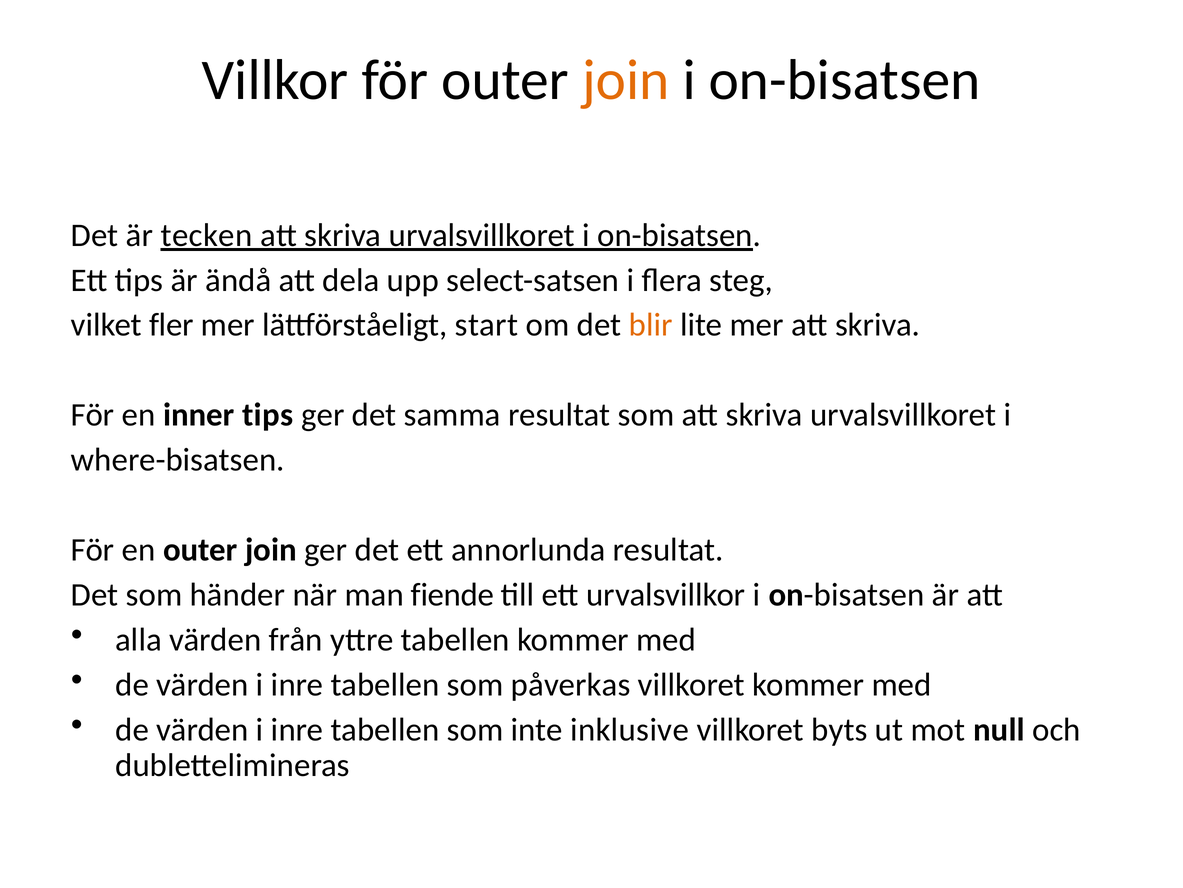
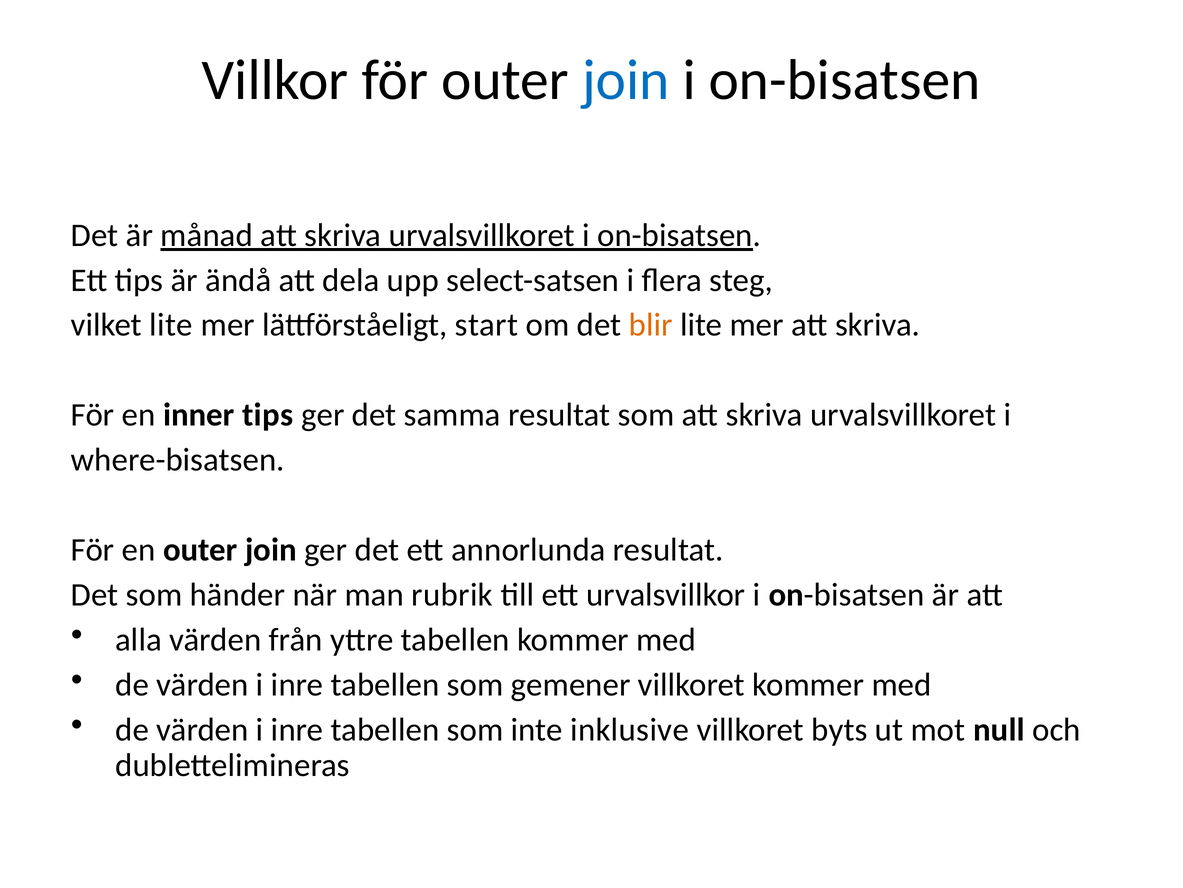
join at (626, 80) colour: orange -> blue
tecken: tecken -> månad
vilket fler: fler -> lite
fiende: fiende -> rubrik
påverkas: påverkas -> gemener
